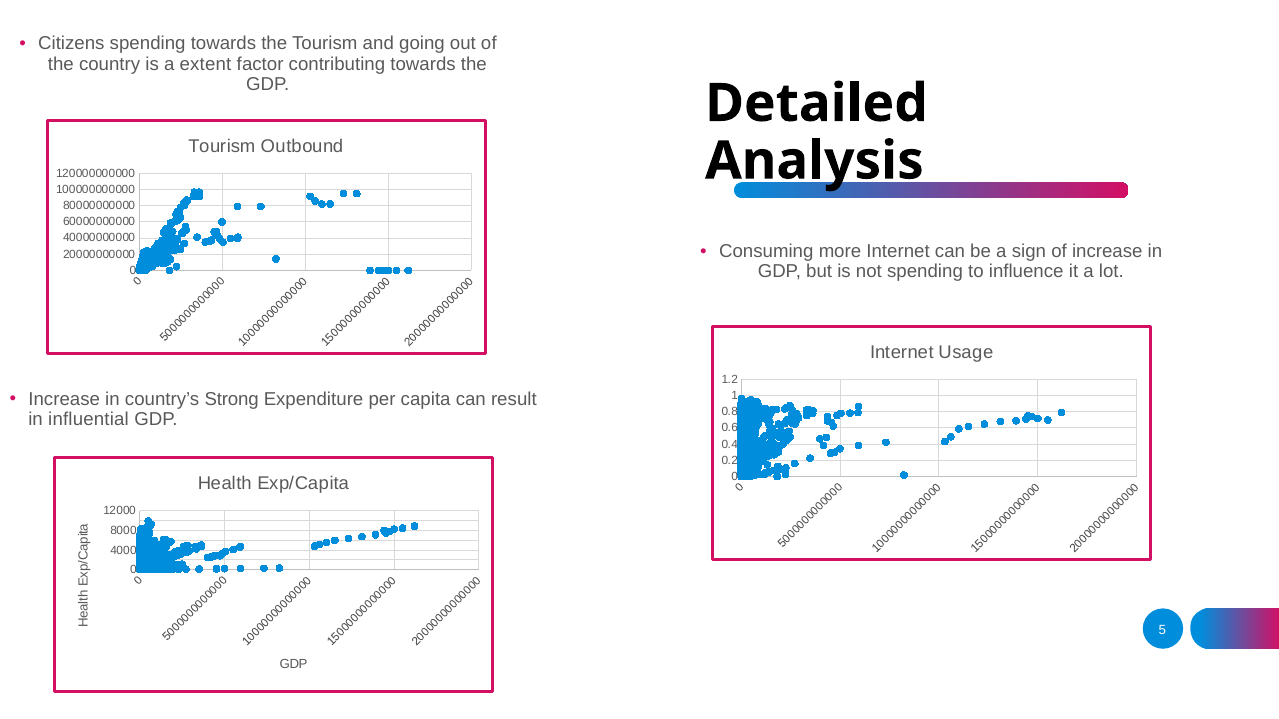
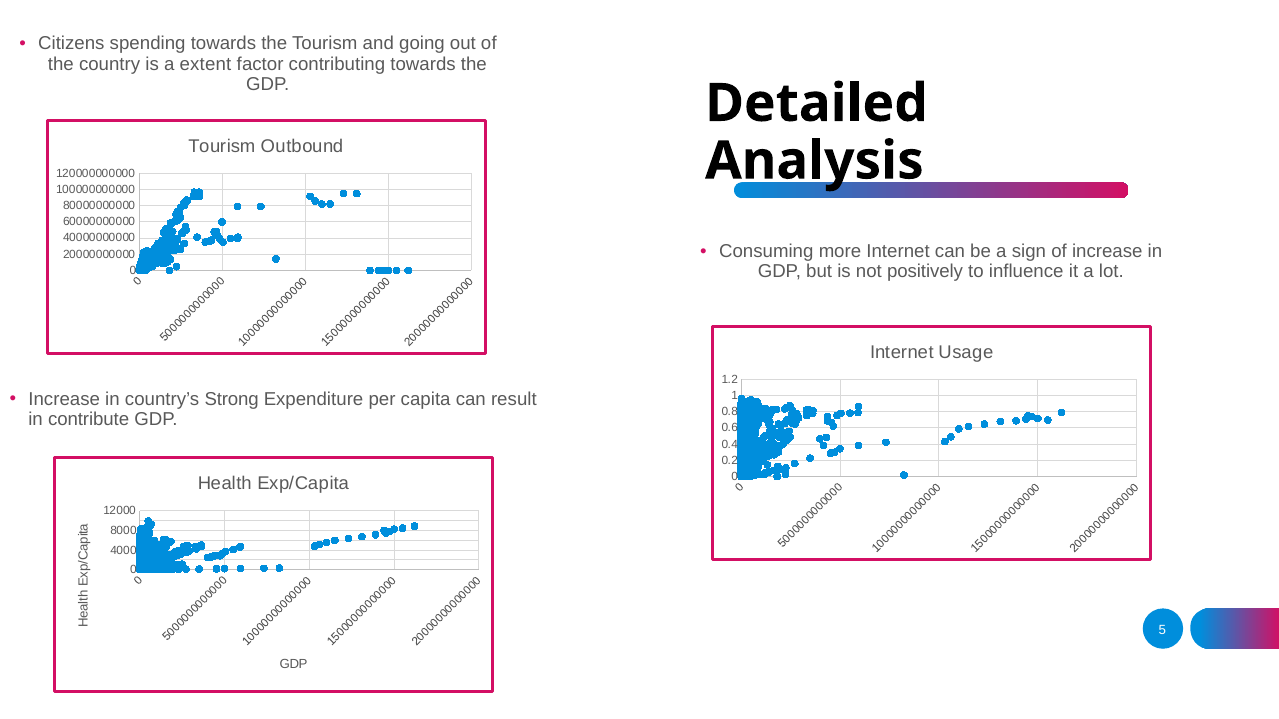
not spending: spending -> positively
influential: influential -> contribute
